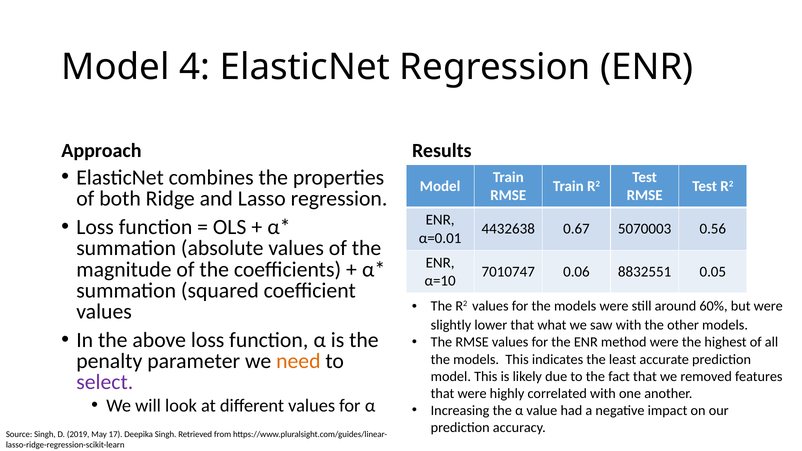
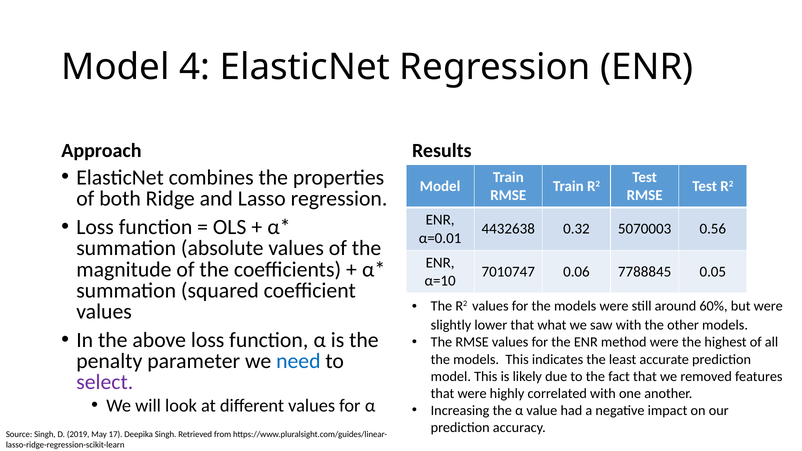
0.67: 0.67 -> 0.32
8832551: 8832551 -> 7788845
need colour: orange -> blue
